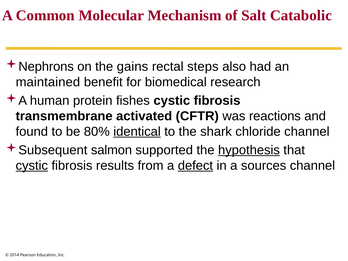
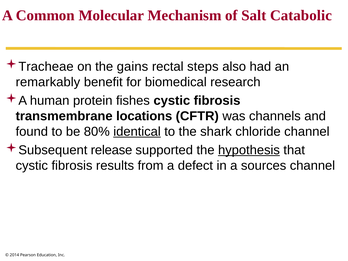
Nephrons: Nephrons -> Tracheae
maintained: maintained -> remarkably
activated: activated -> locations
reactions: reactions -> channels
salmon: salmon -> release
cystic at (32, 166) underline: present -> none
defect underline: present -> none
